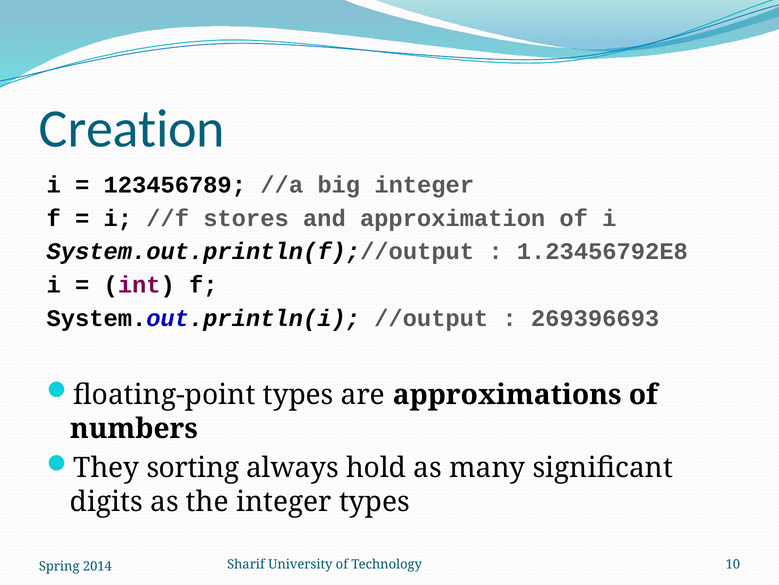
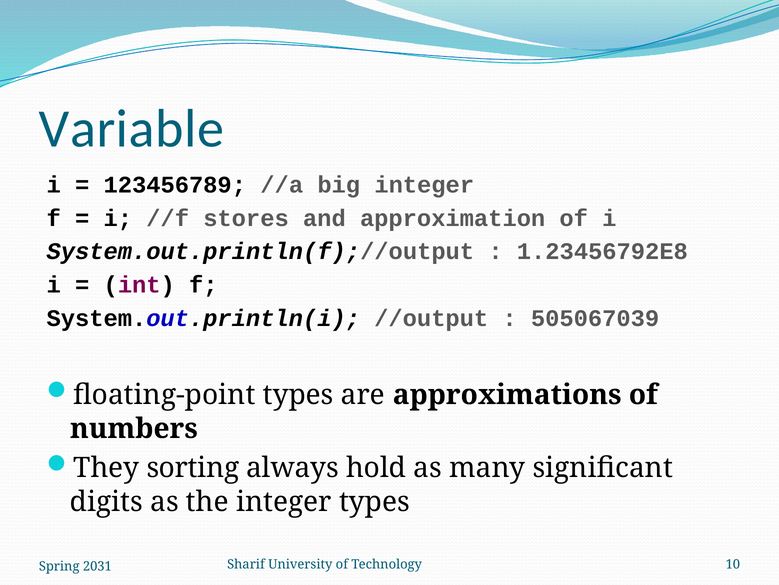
Creation: Creation -> Variable
269396693: 269396693 -> 505067039
2014: 2014 -> 2031
